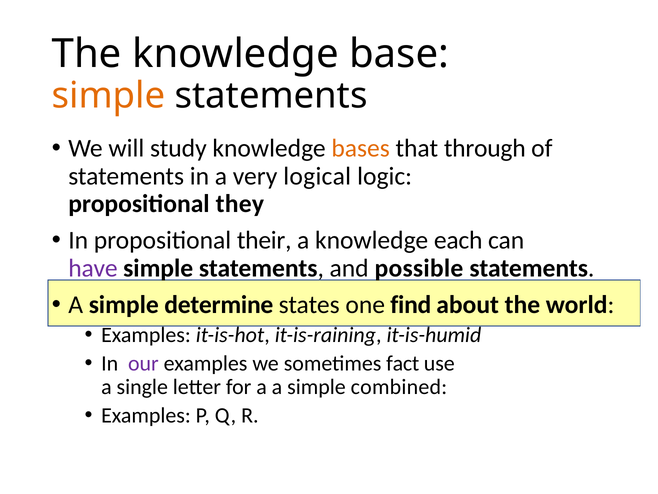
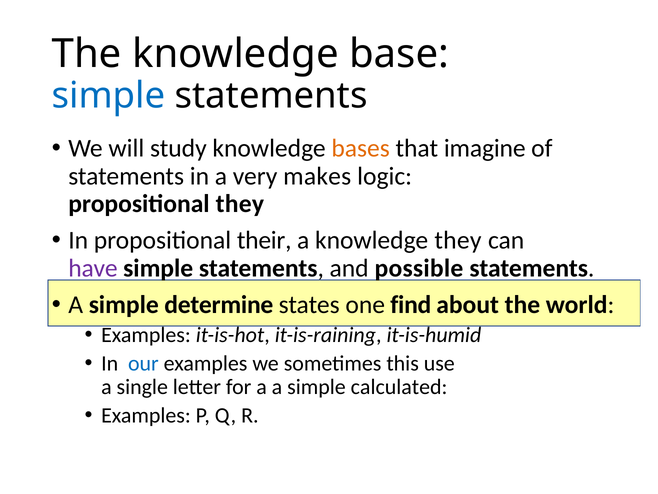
simple at (109, 95) colour: orange -> blue
through: through -> imagine
logical: logical -> makes
knowledge each: each -> they
our colour: purple -> blue
fact: fact -> this
combined: combined -> calculated
